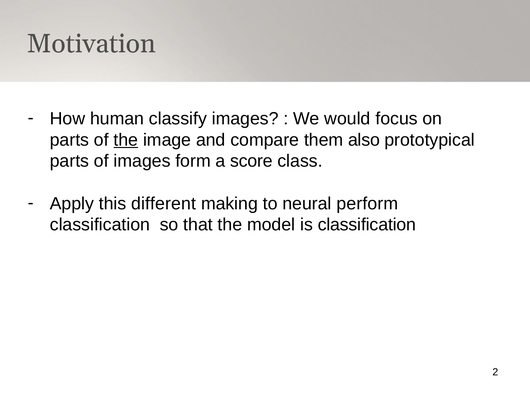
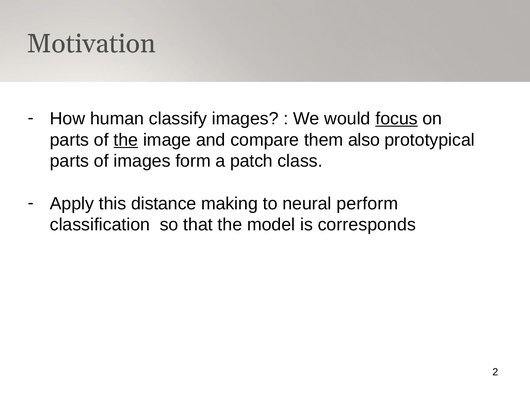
focus underline: none -> present
score: score -> patch
different: different -> distance
is classification: classification -> corresponds
